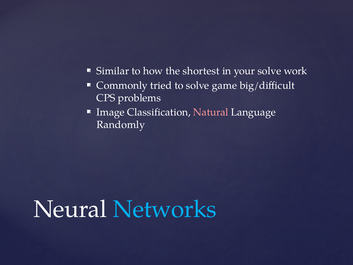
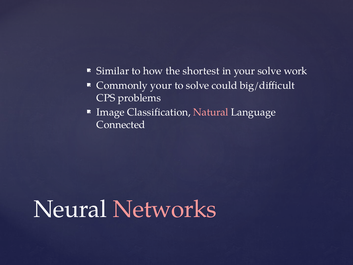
Commonly tried: tried -> your
game: game -> could
Randomly: Randomly -> Connected
Networks colour: light blue -> pink
